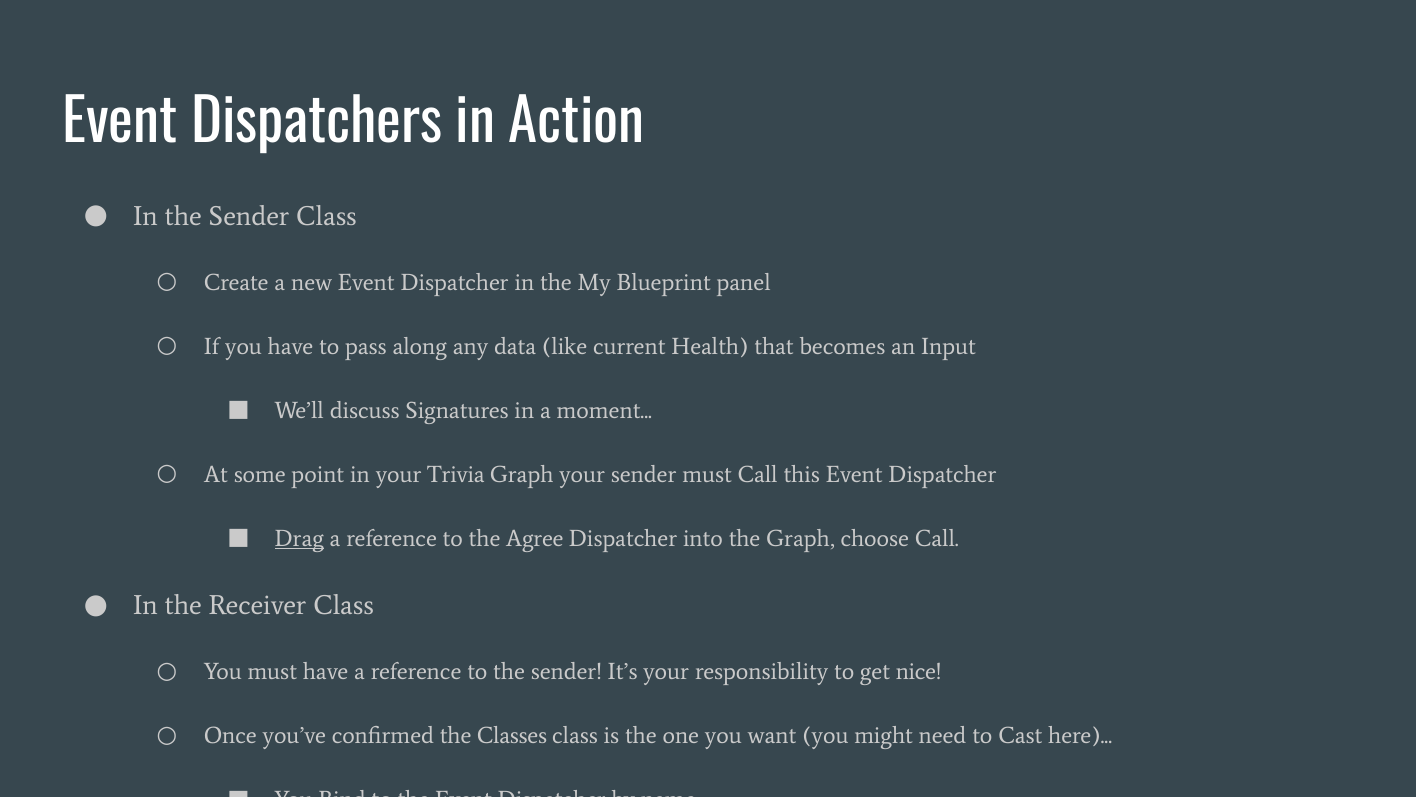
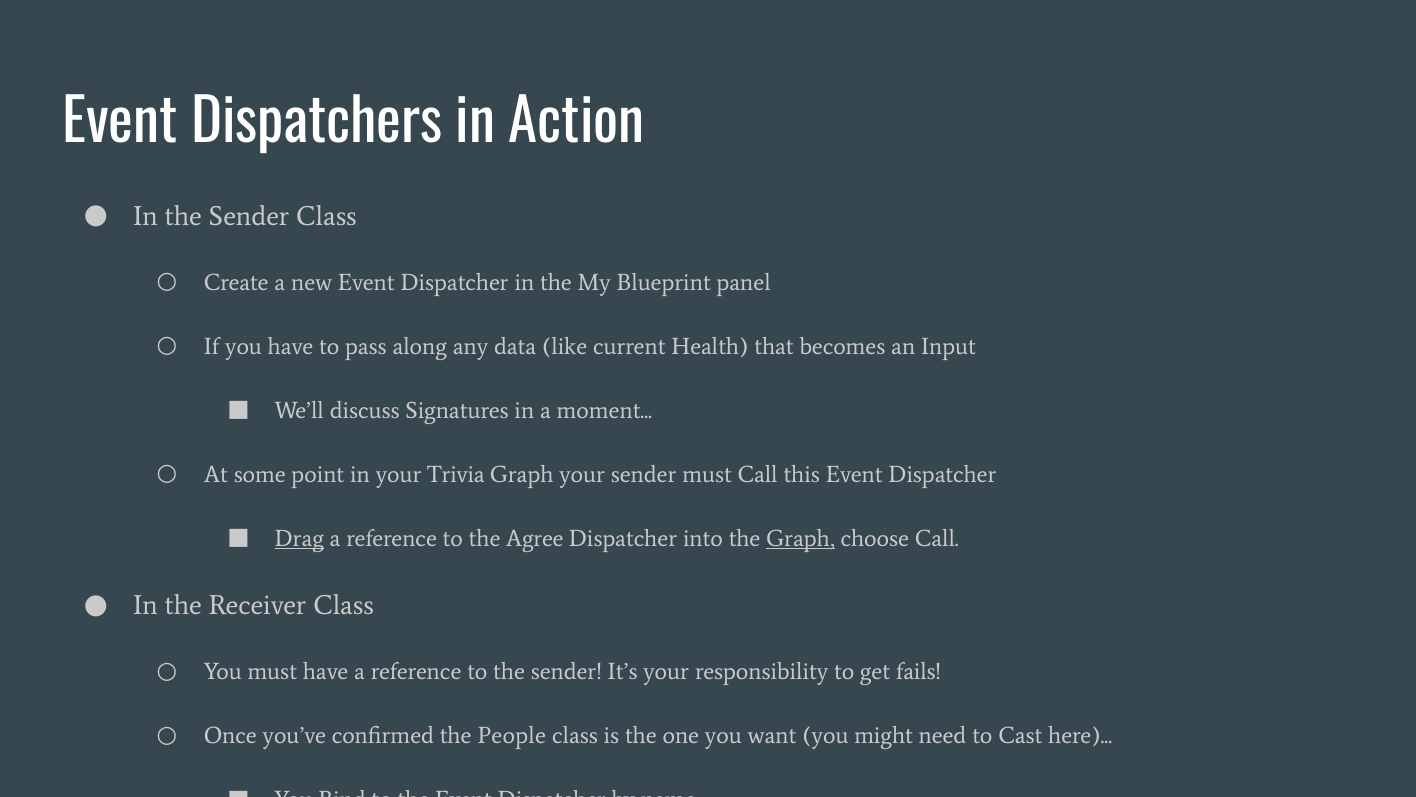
Graph at (801, 538) underline: none -> present
nice: nice -> fails
Classes: Classes -> People
